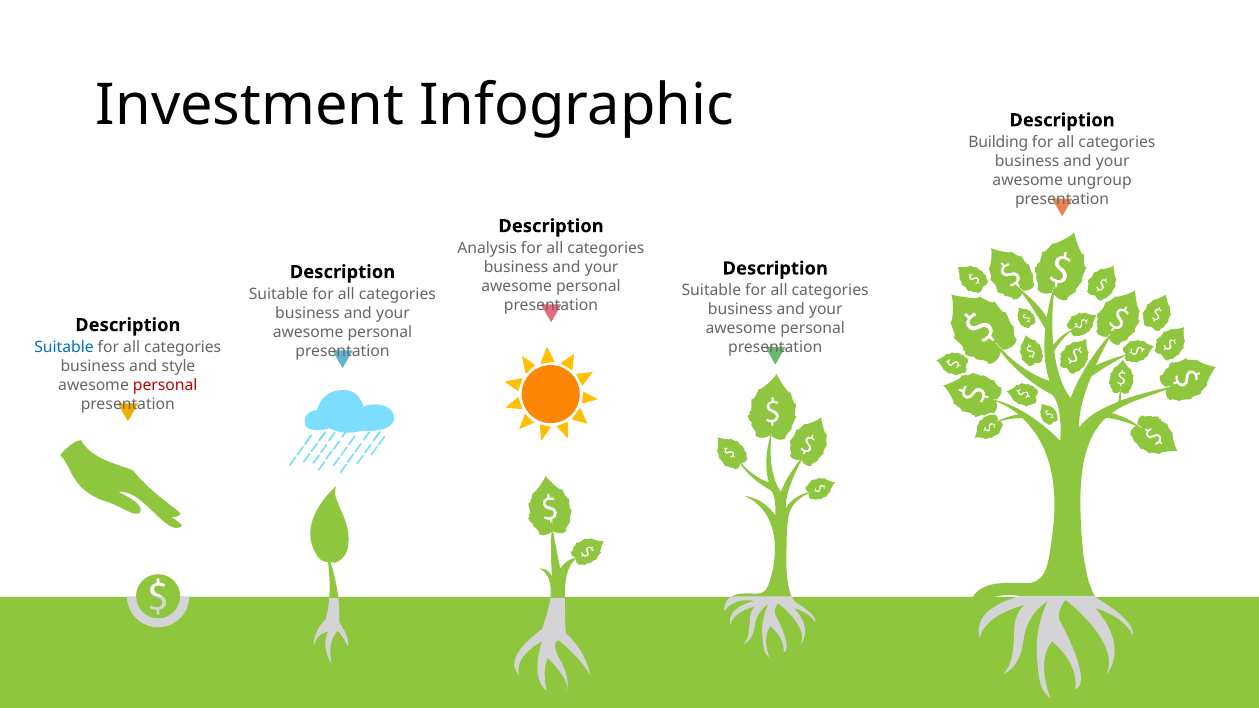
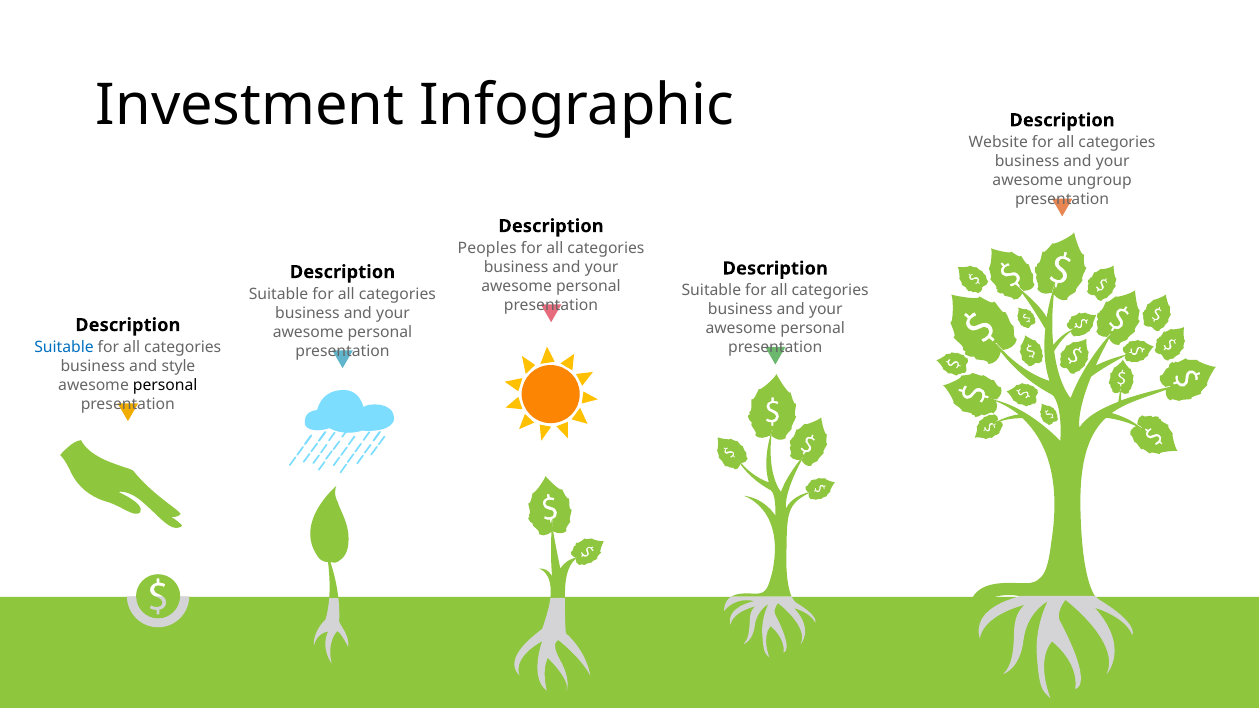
Building: Building -> Website
Analysis: Analysis -> Peoples
personal at (165, 385) colour: red -> black
